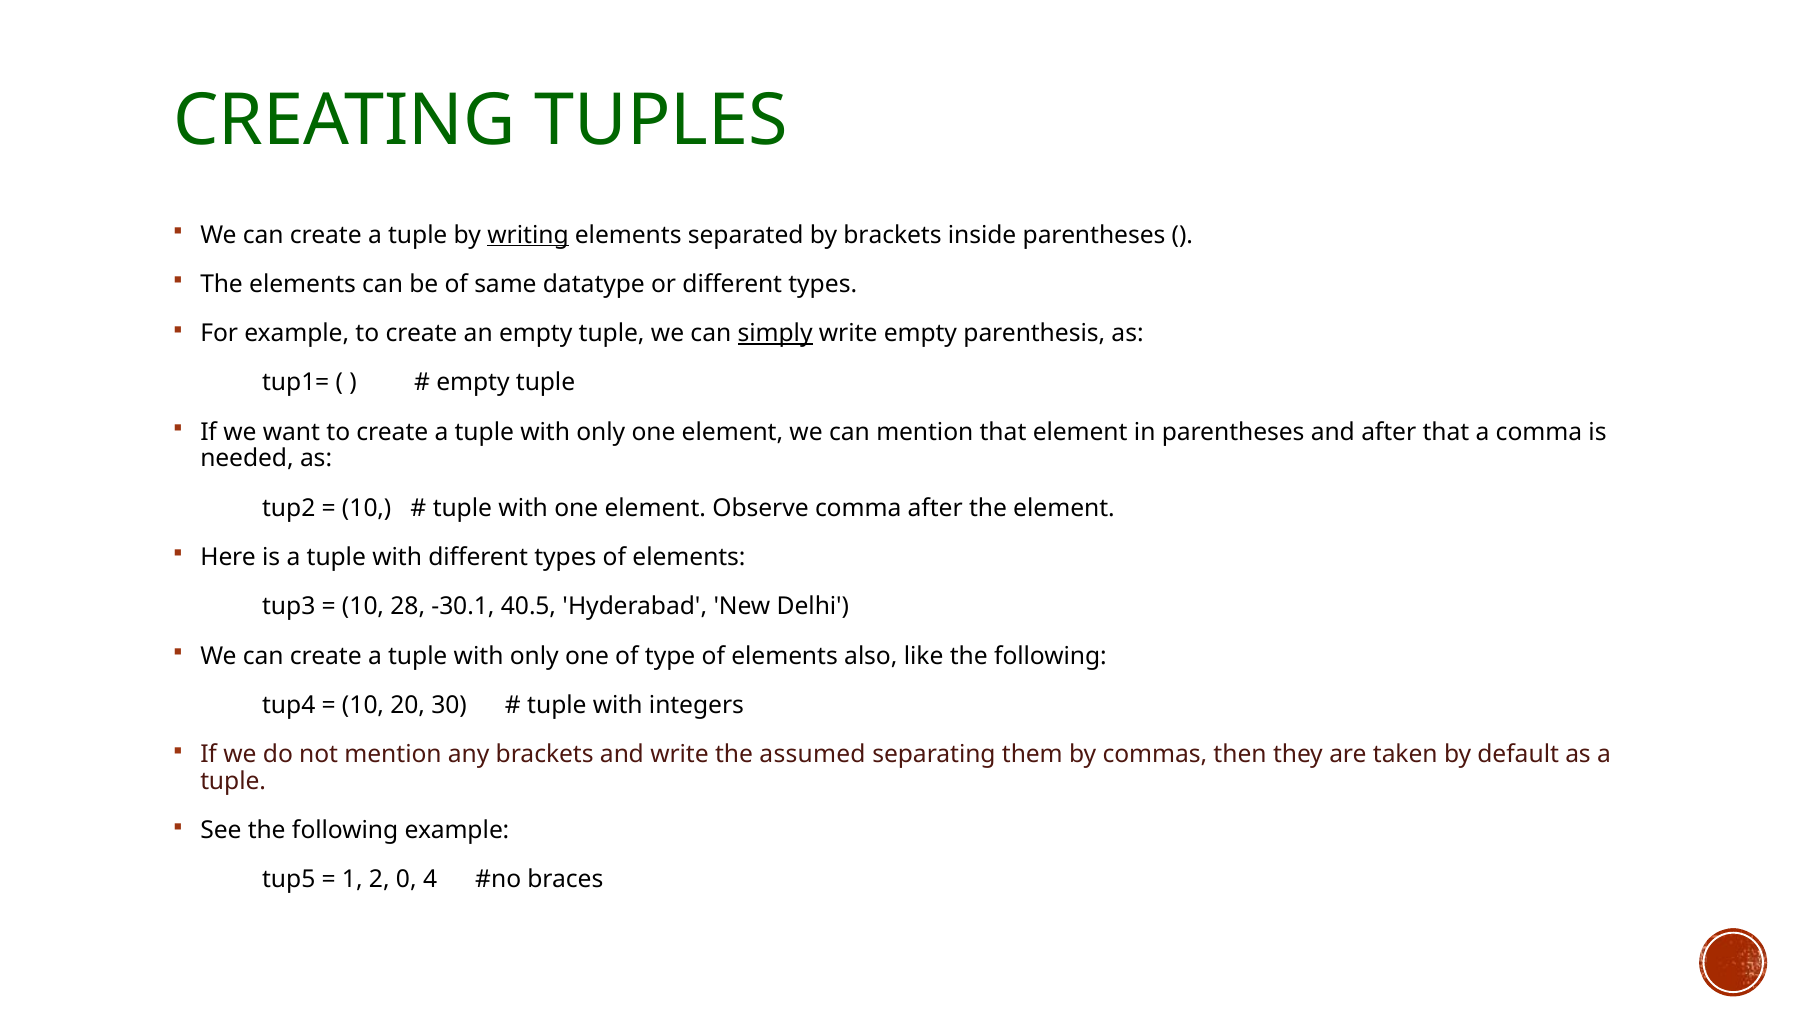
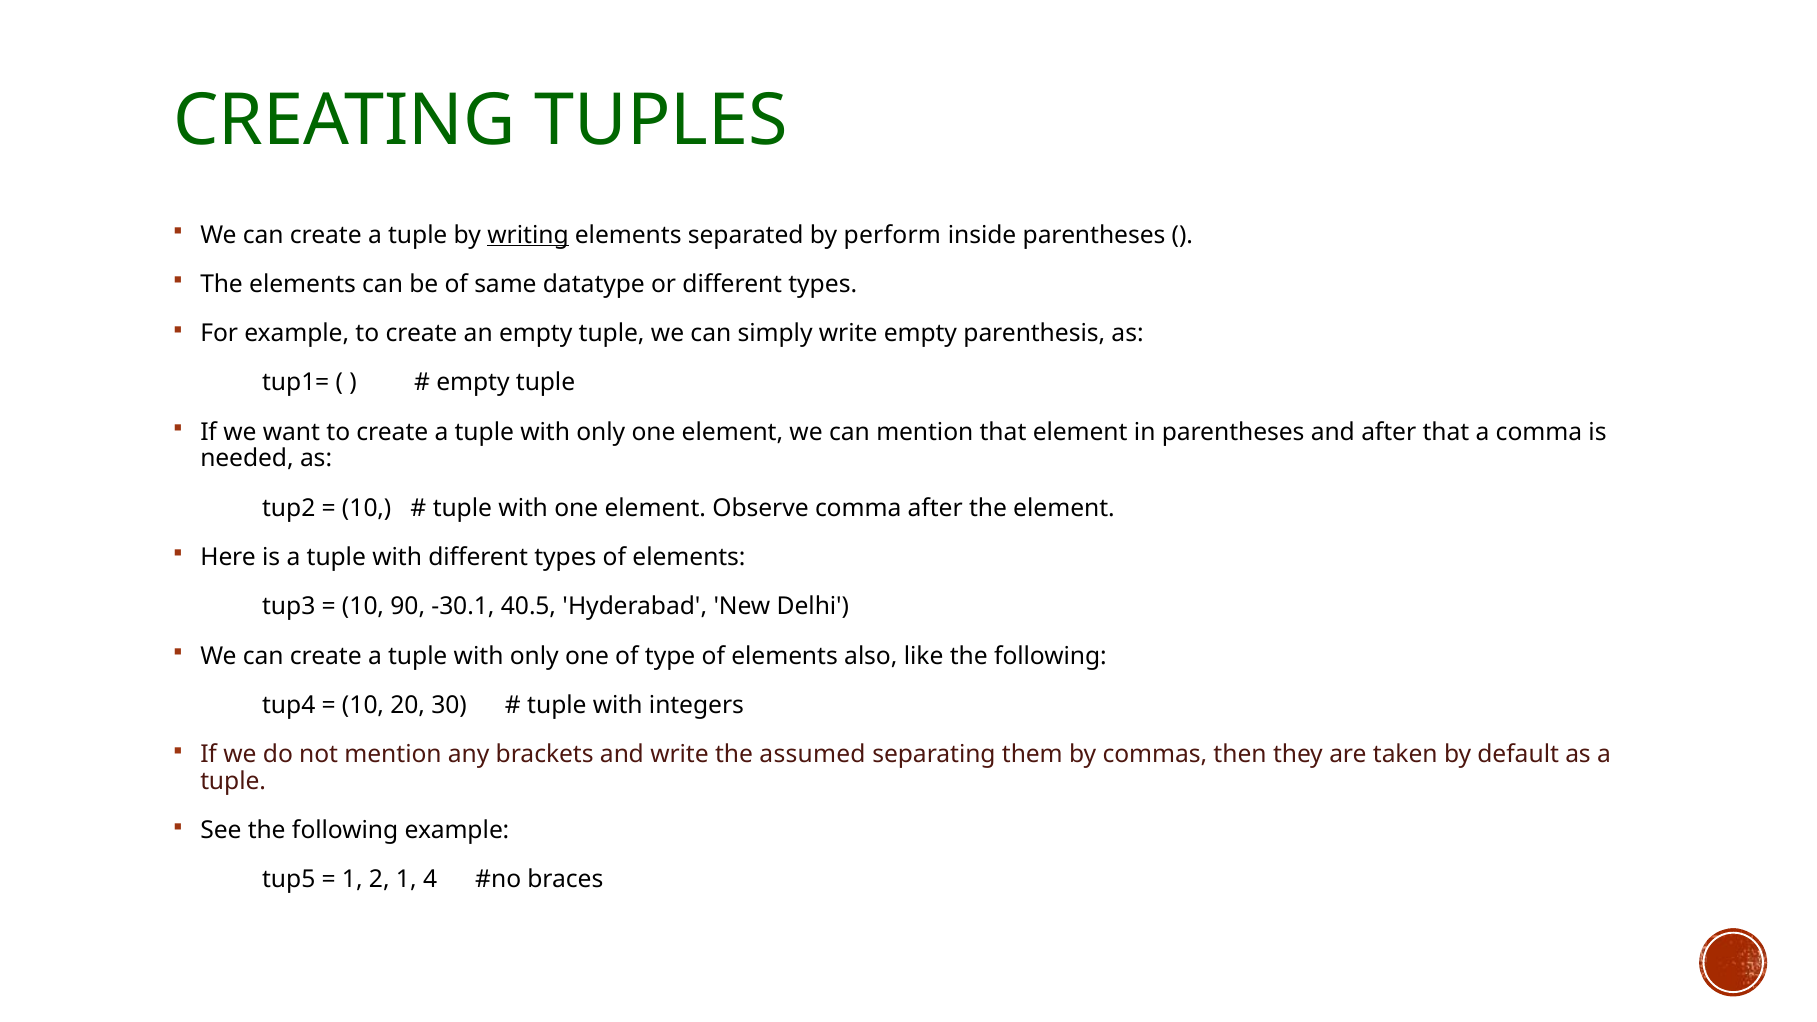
by brackets: brackets -> perform
simply underline: present -> none
28: 28 -> 90
2 0: 0 -> 1
